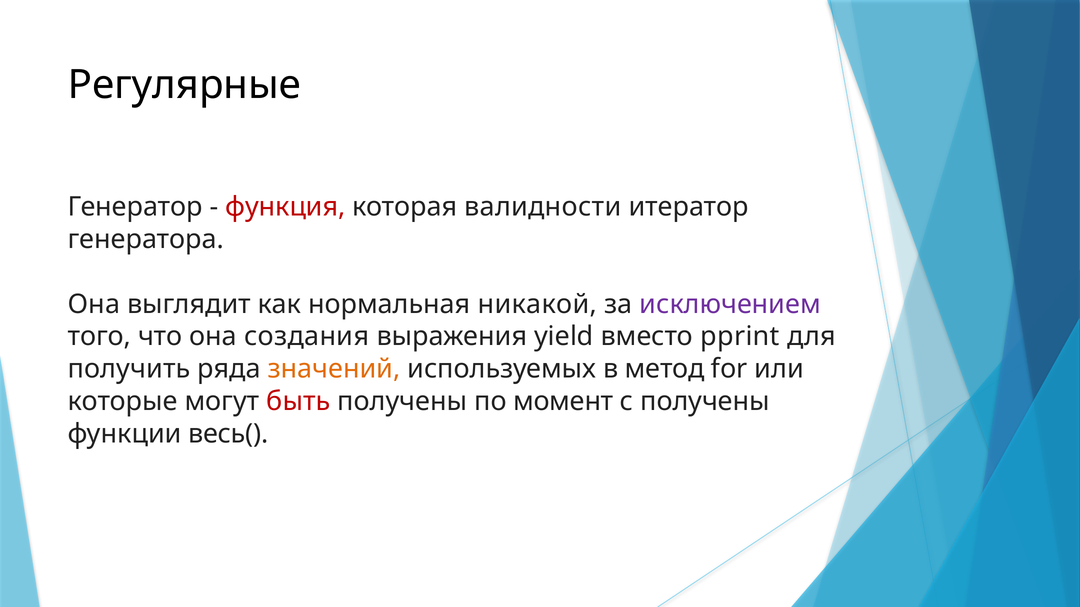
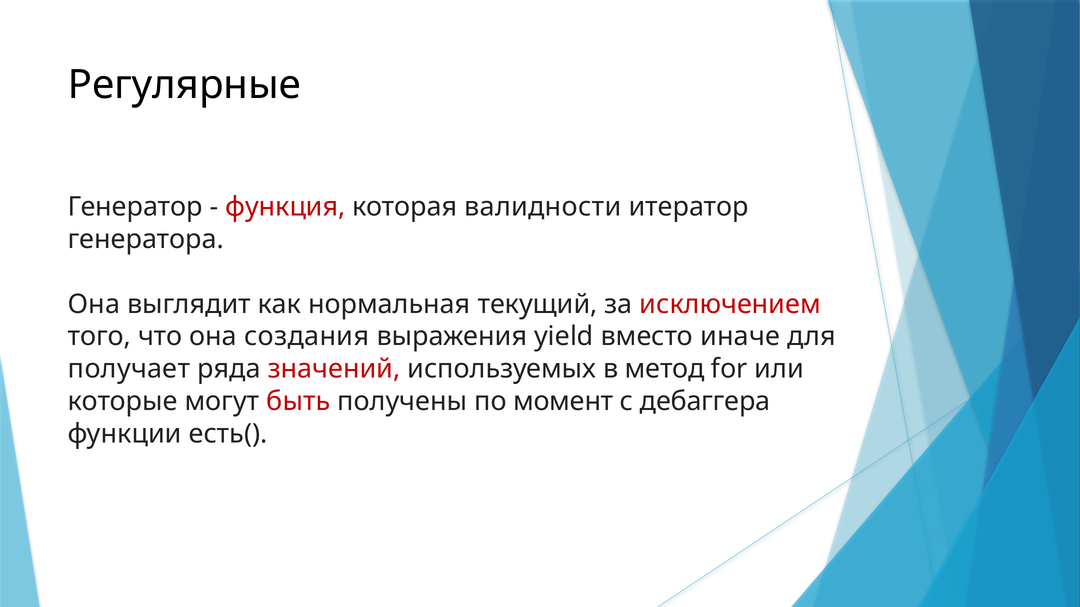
никакой: никакой -> текущий
исключением colour: purple -> red
pprint: pprint -> иначе
получить: получить -> получает
значений colour: orange -> red
с получены: получены -> дебаггера
весь(: весь( -> есть(
